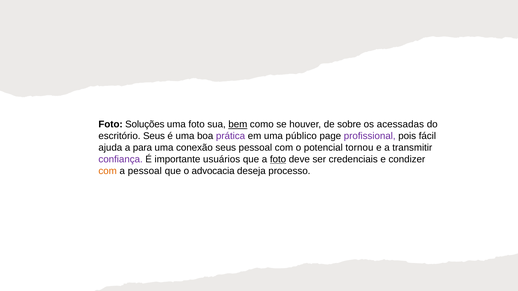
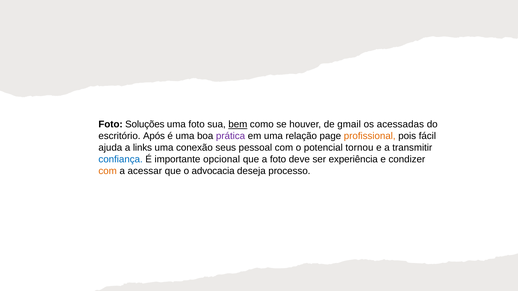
sobre: sobre -> gmail
escritório Seus: Seus -> Após
público: público -> relação
profissional colour: purple -> orange
para: para -> links
confiança colour: purple -> blue
usuários: usuários -> opcional
foto at (278, 160) underline: present -> none
credenciais: credenciais -> experiência
a pessoal: pessoal -> acessar
